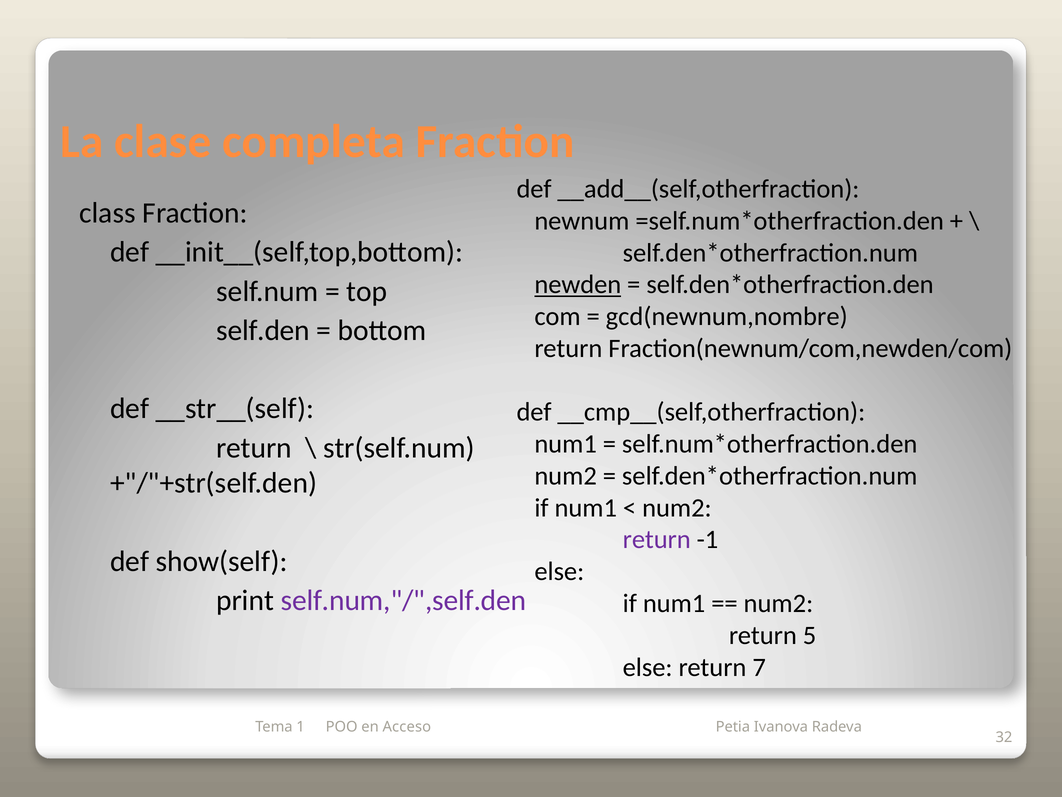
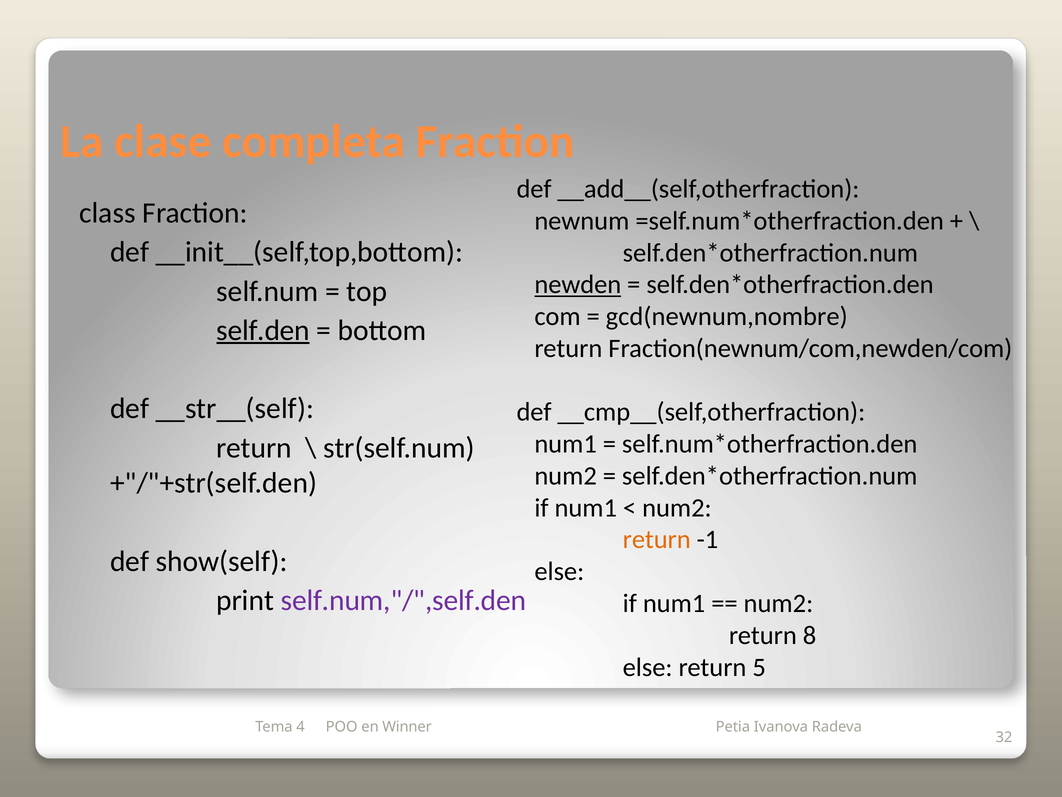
self.den underline: none -> present
return at (657, 539) colour: purple -> orange
5: 5 -> 8
7: 7 -> 5
1: 1 -> 4
Acceso: Acceso -> Winner
